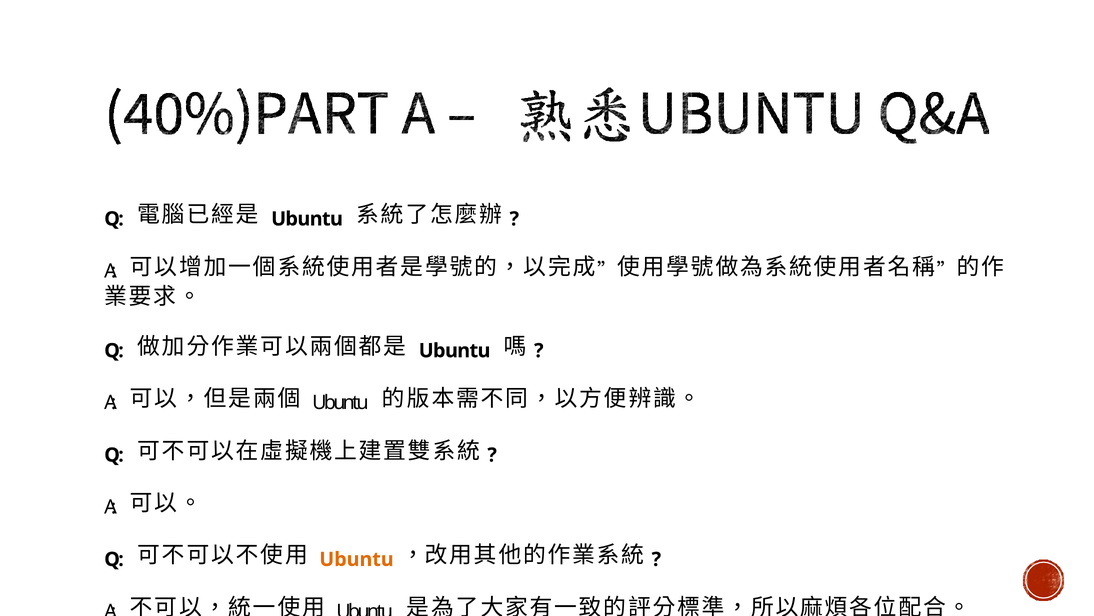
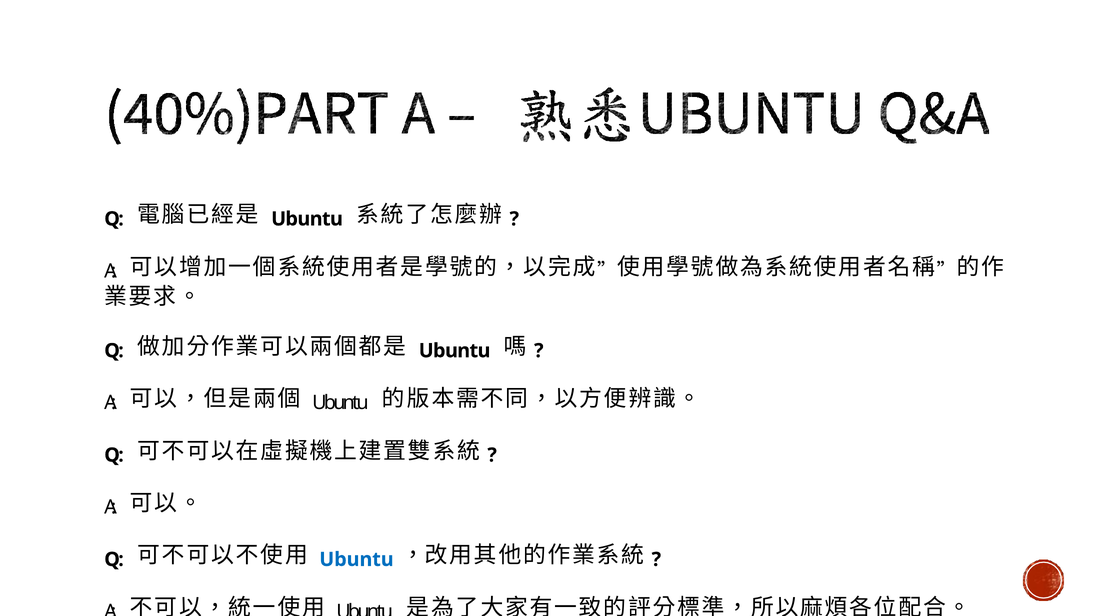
Ubuntu at (356, 559) colour: orange -> blue
